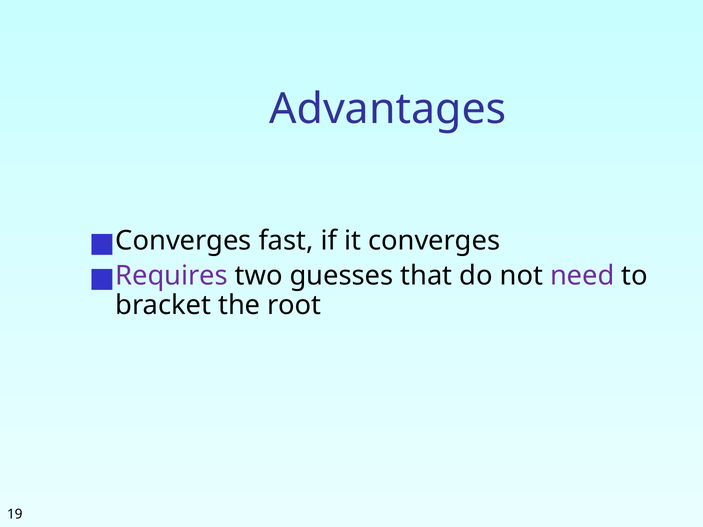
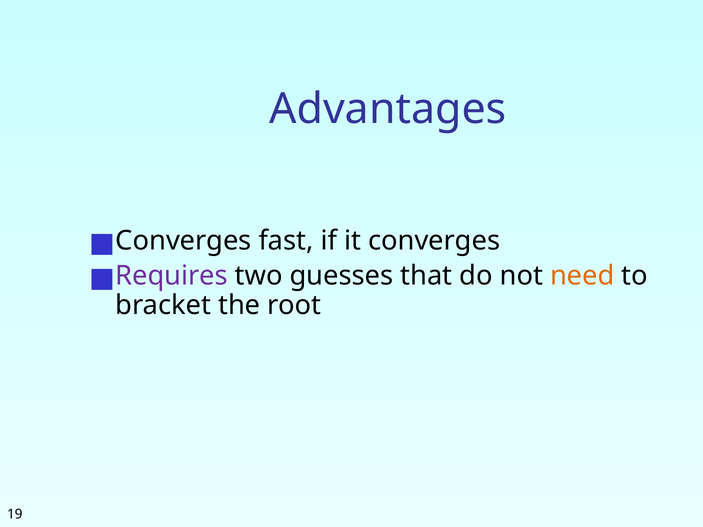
need colour: purple -> orange
